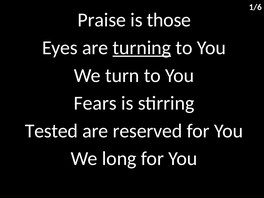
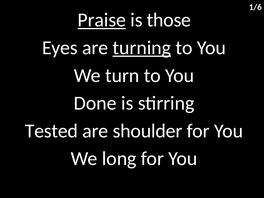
Praise underline: none -> present
Fears: Fears -> Done
reserved: reserved -> shoulder
